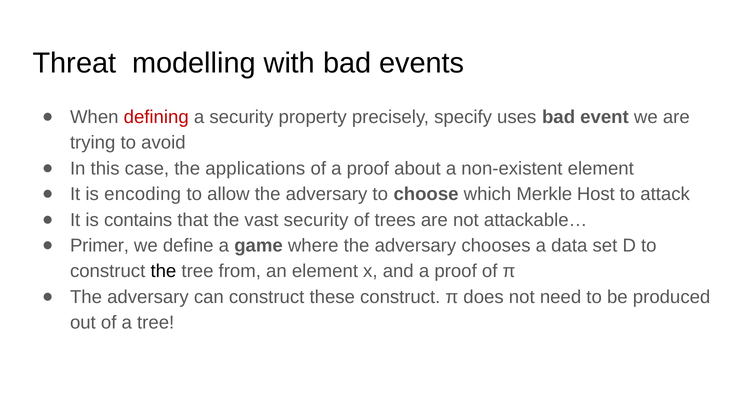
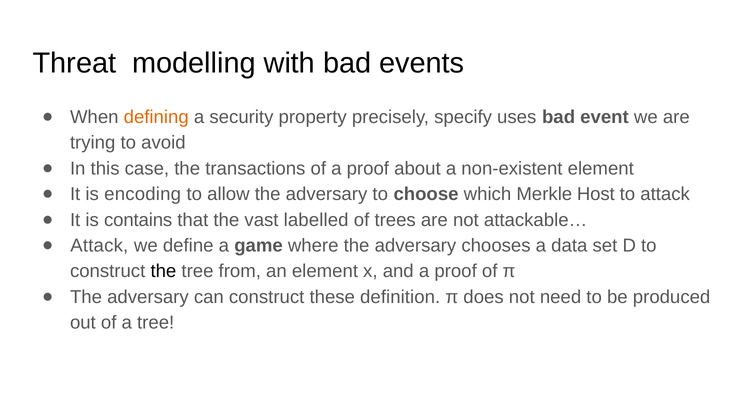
defining colour: red -> orange
applications: applications -> transactions
vast security: security -> labelled
Primer at (99, 245): Primer -> Attack
these construct: construct -> definition
